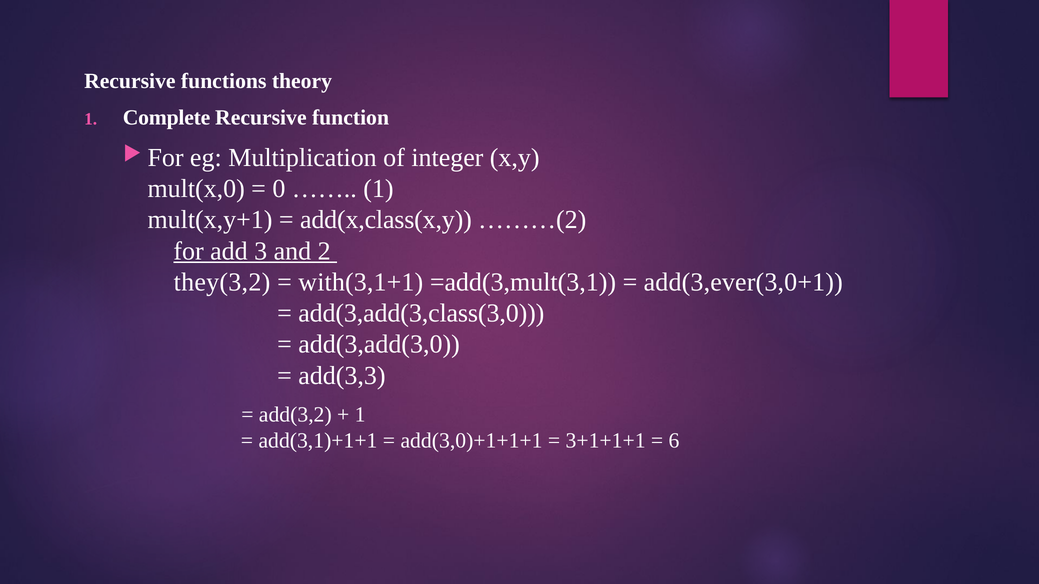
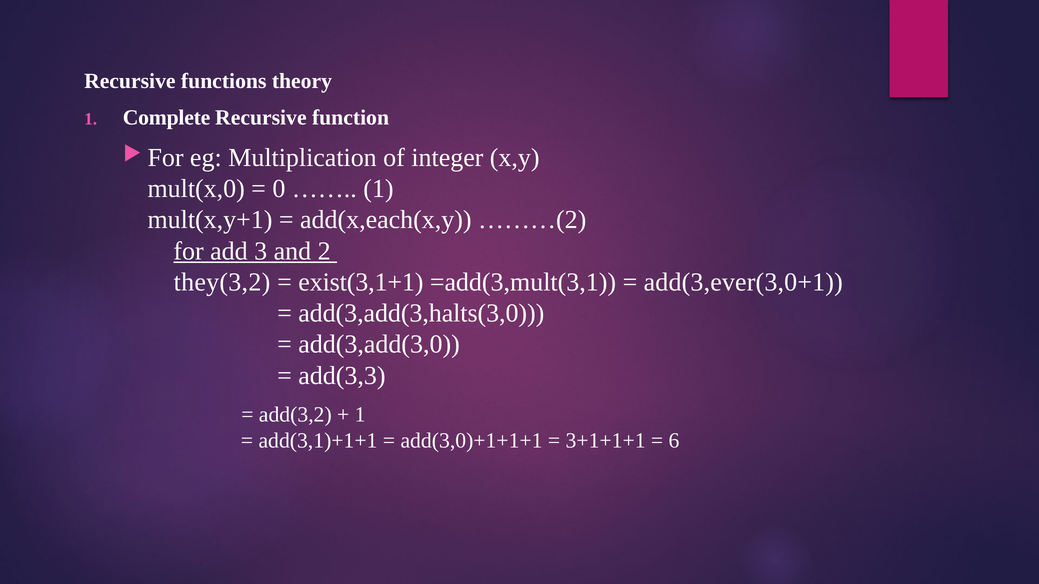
add(x,class(x,y: add(x,class(x,y -> add(x,each(x,y
with(3,1+1: with(3,1+1 -> exist(3,1+1
add(3,add(3,class(3,0: add(3,add(3,class(3,0 -> add(3,add(3,halts(3,0
